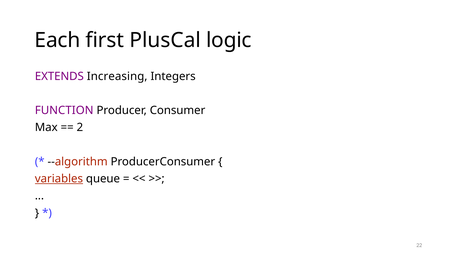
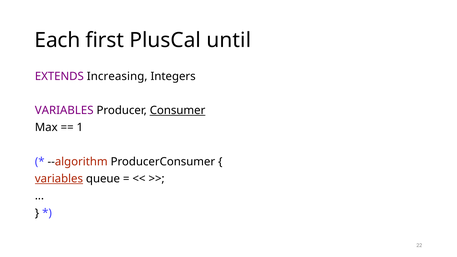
logic: logic -> until
FUNCTION at (64, 110): FUNCTION -> VARIABLES
Consumer underline: none -> present
2: 2 -> 1
